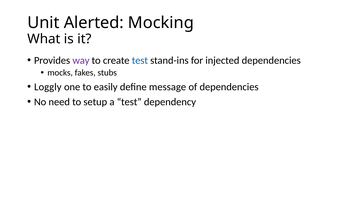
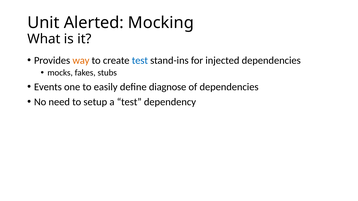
way colour: purple -> orange
Loggly: Loggly -> Events
message: message -> diagnose
